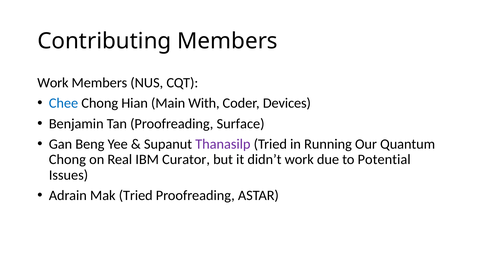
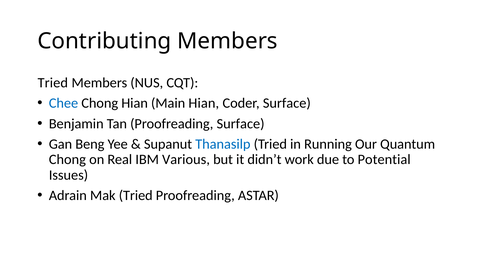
Work at (53, 83): Work -> Tried
Main With: With -> Hian
Coder Devices: Devices -> Surface
Thanasilp colour: purple -> blue
Curator: Curator -> Various
